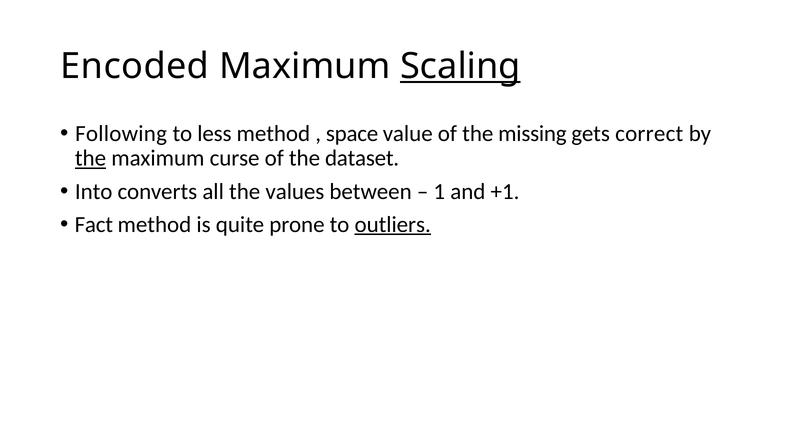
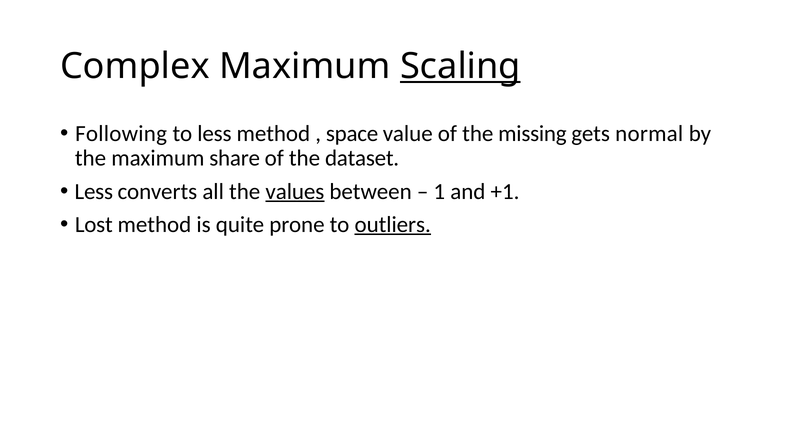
Encoded: Encoded -> Complex
correct: correct -> normal
the at (91, 158) underline: present -> none
curse: curse -> share
Into at (94, 191): Into -> Less
values underline: none -> present
Fact: Fact -> Lost
